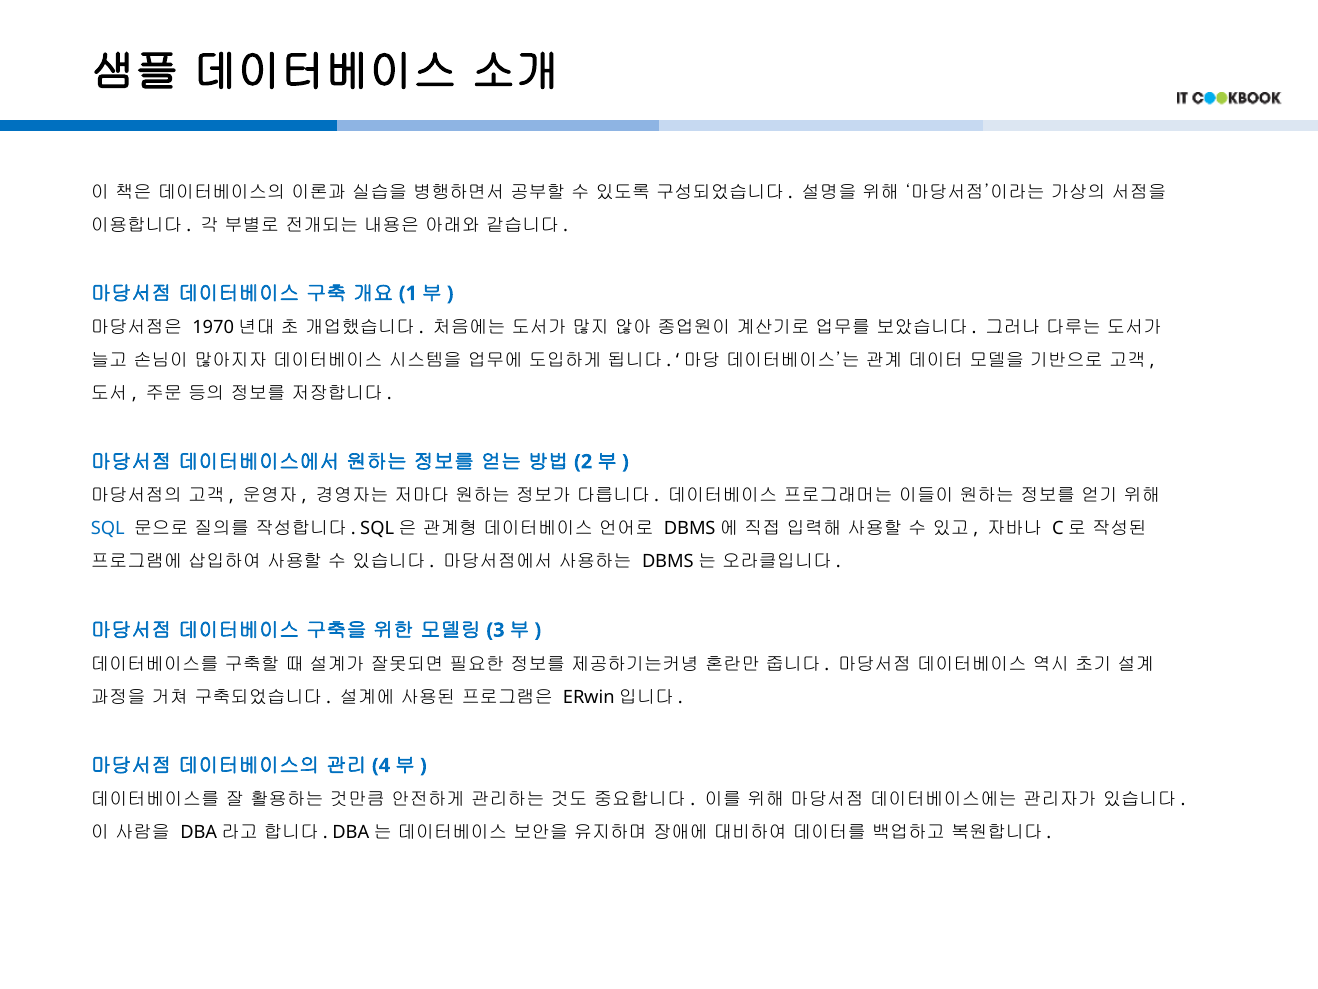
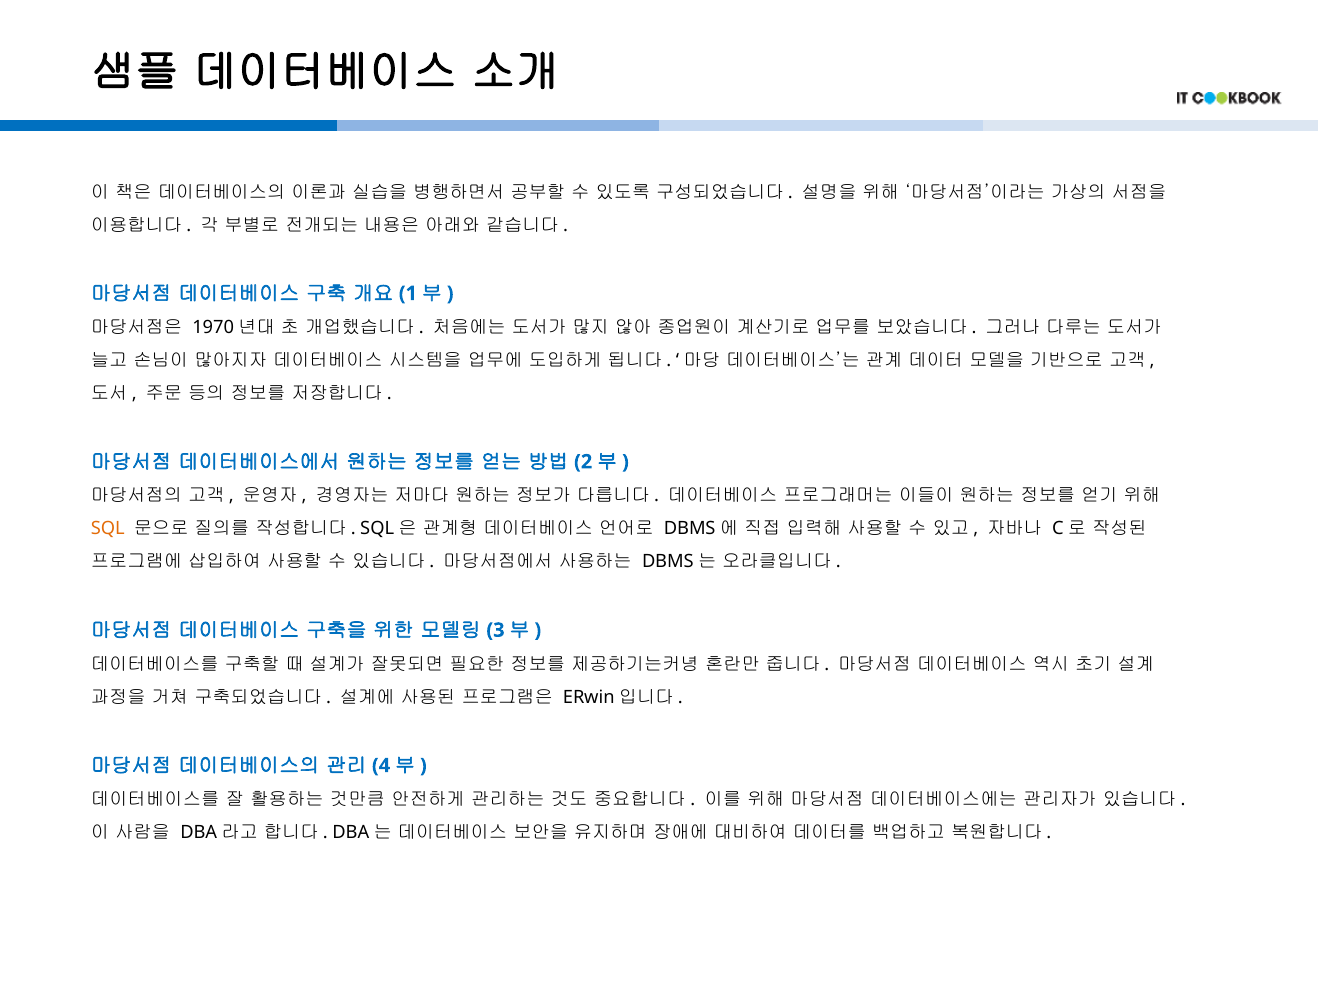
SQL colour: blue -> orange
